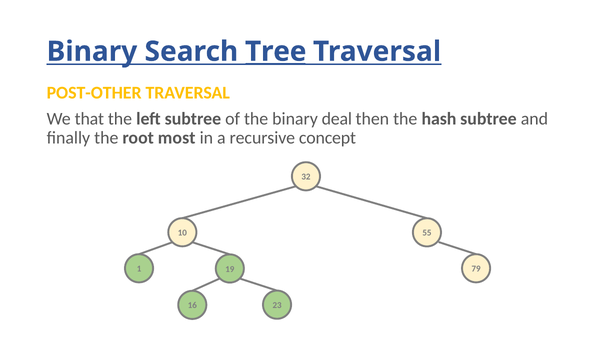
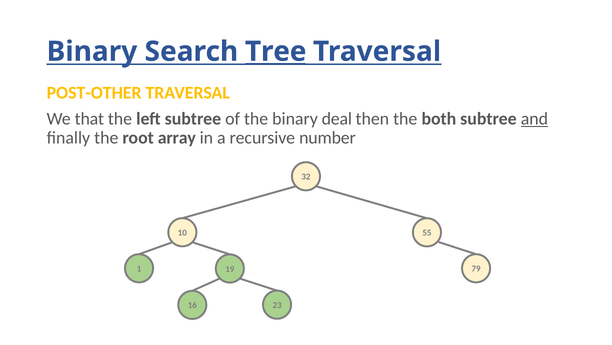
hash: hash -> both
and underline: none -> present
most: most -> array
concept: concept -> number
